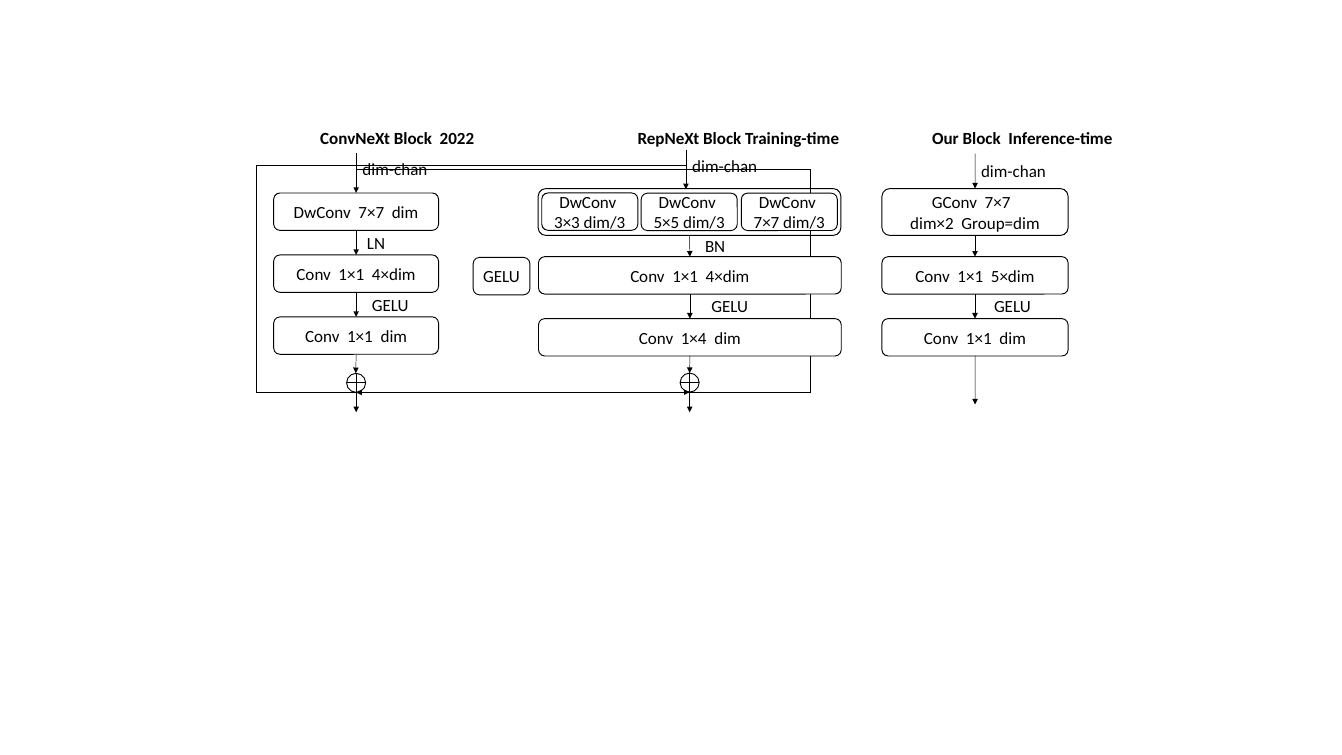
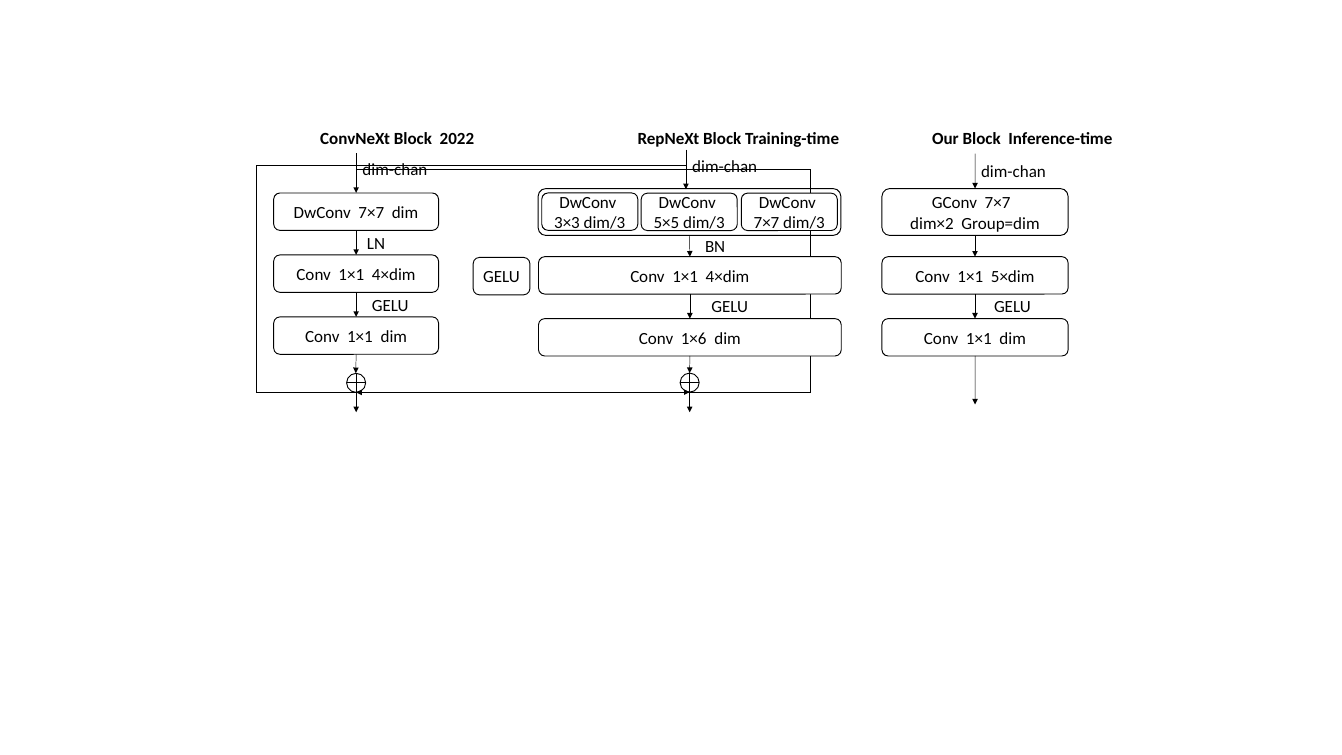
1×4: 1×4 -> 1×6
